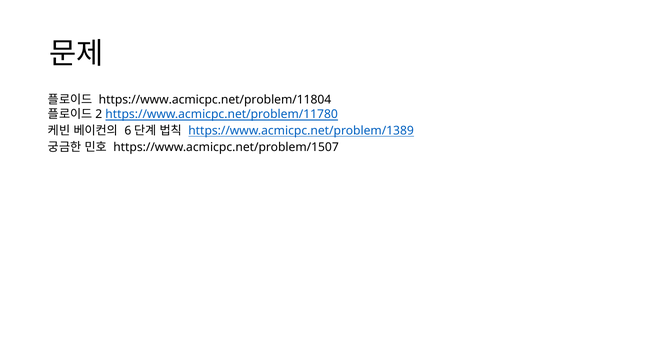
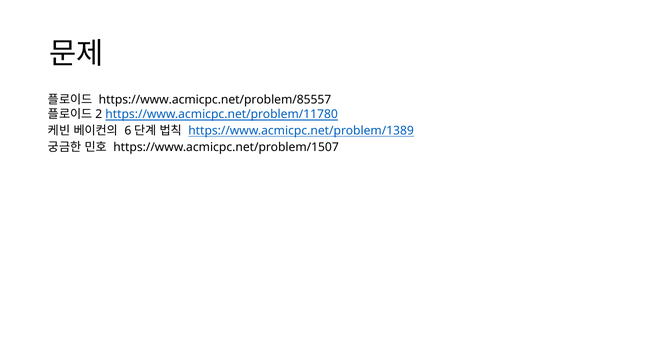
https://www.acmicpc.net/problem/11804: https://www.acmicpc.net/problem/11804 -> https://www.acmicpc.net/problem/85557
